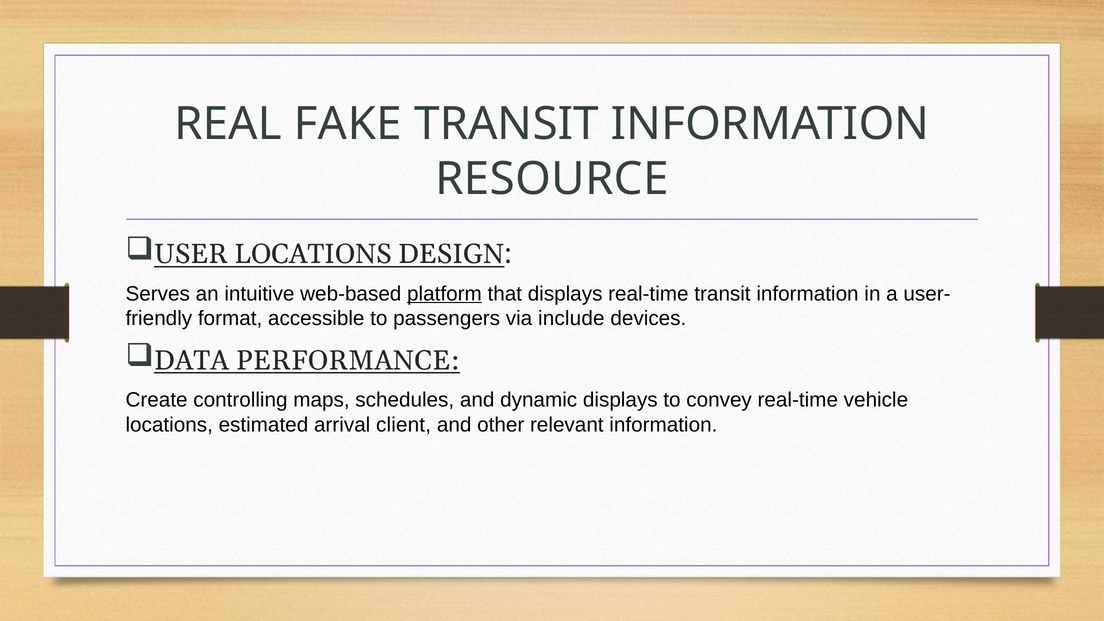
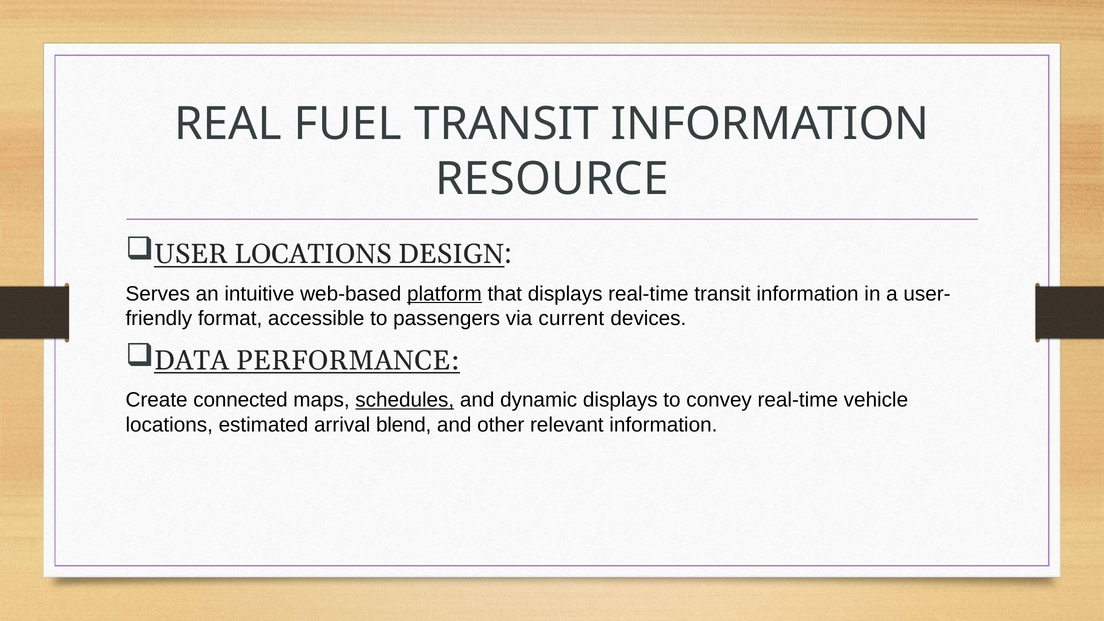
FAKE: FAKE -> FUEL
include: include -> current
controlling: controlling -> connected
schedules underline: none -> present
client: client -> blend
